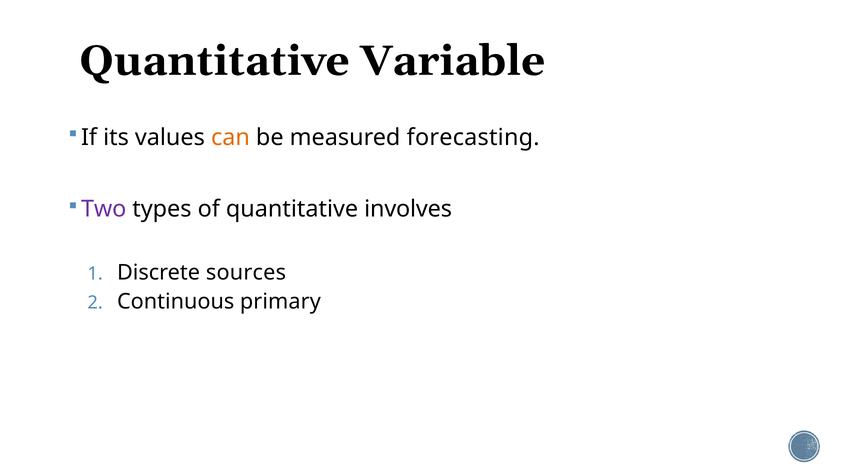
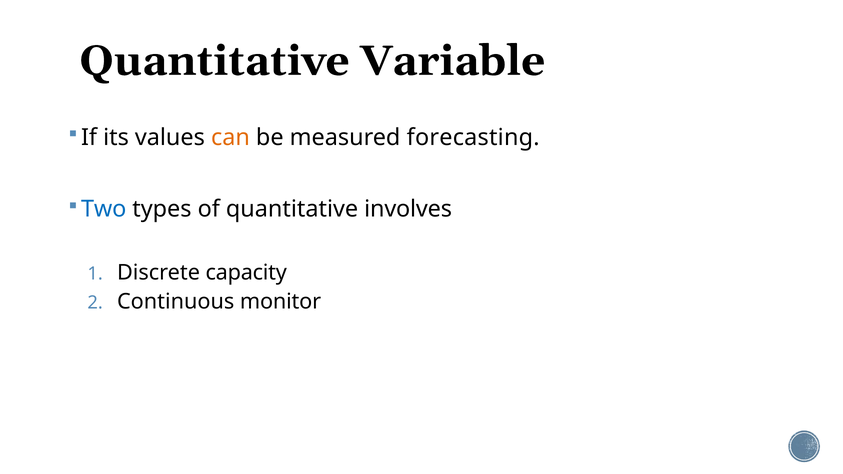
Two colour: purple -> blue
sources: sources -> capacity
primary: primary -> monitor
